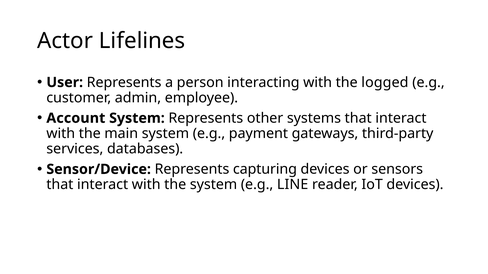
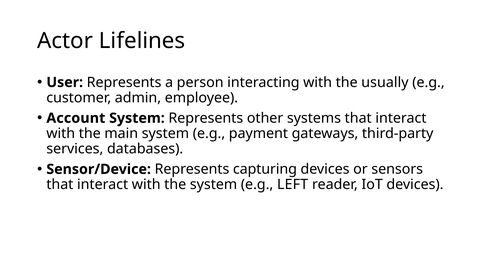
logged: logged -> usually
LINE: LINE -> LEFT
